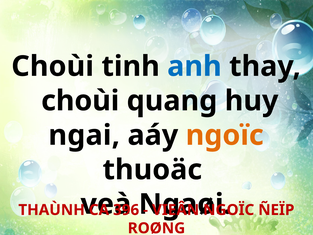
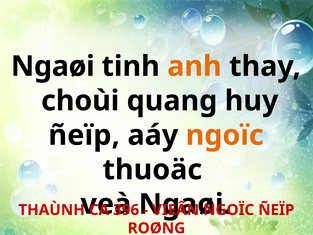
Choùi at (53, 66): Choùi -> Ngaøi
anh colour: blue -> orange
ngai at (84, 135): ngai -> ñeïp
